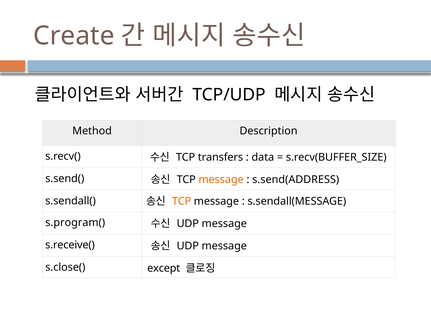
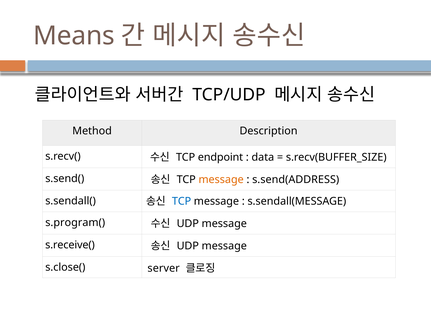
Create: Create -> Means
transfers: transfers -> endpoint
TCP at (182, 201) colour: orange -> blue
except: except -> server
